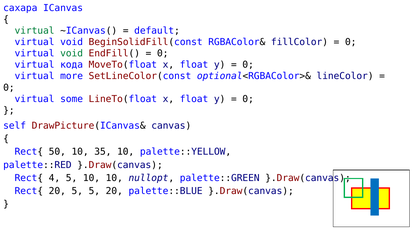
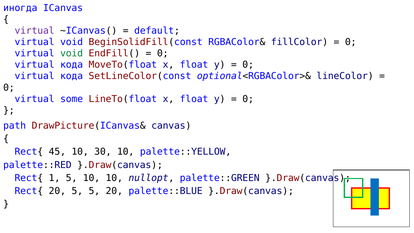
сахара: сахара -> иногда
virtual at (35, 31) colour: green -> purple
more at (72, 76): more -> кода
self: self -> path
50: 50 -> 45
35: 35 -> 30
4: 4 -> 1
